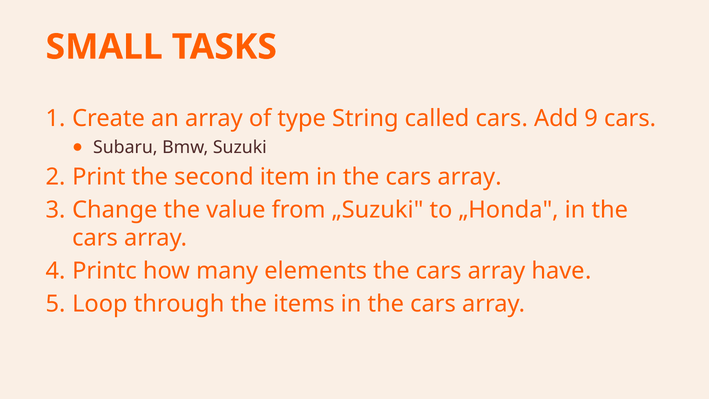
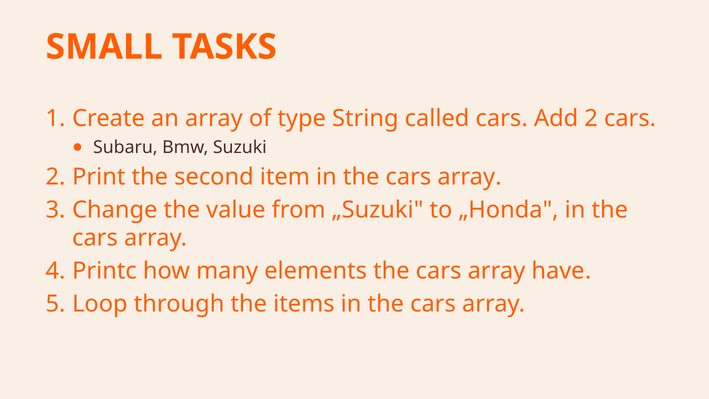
Add 9: 9 -> 2
